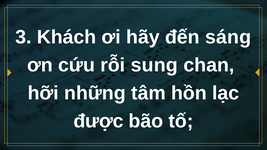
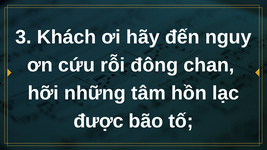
sáng: sáng -> nguy
sung: sung -> đông
